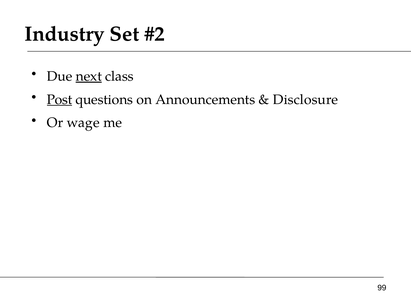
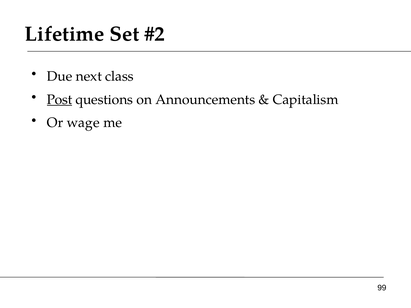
Industry: Industry -> Lifetime
next underline: present -> none
Disclosure: Disclosure -> Capitalism
